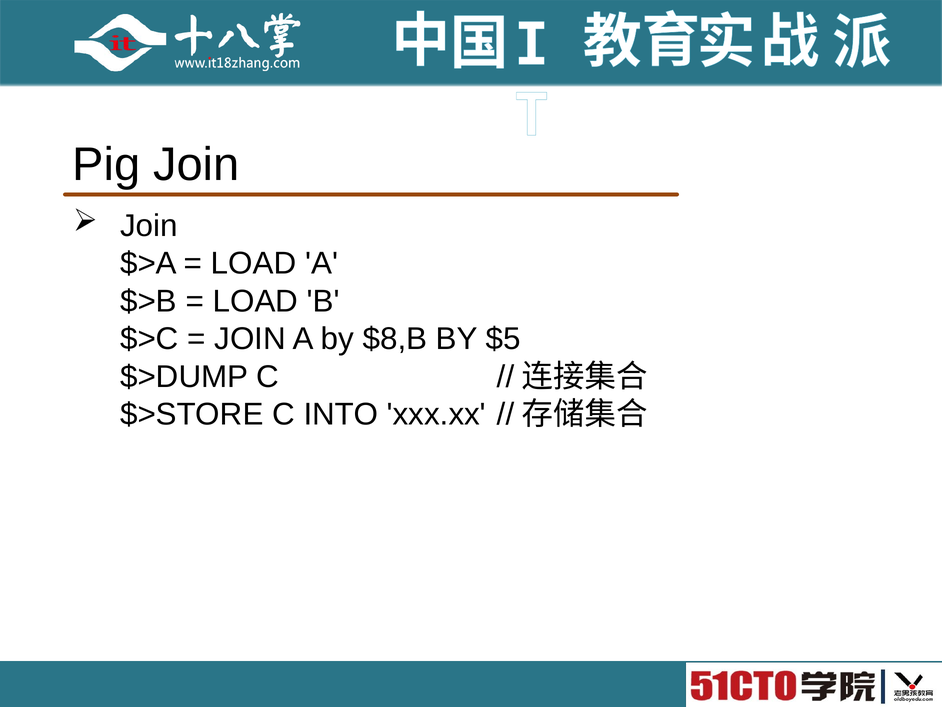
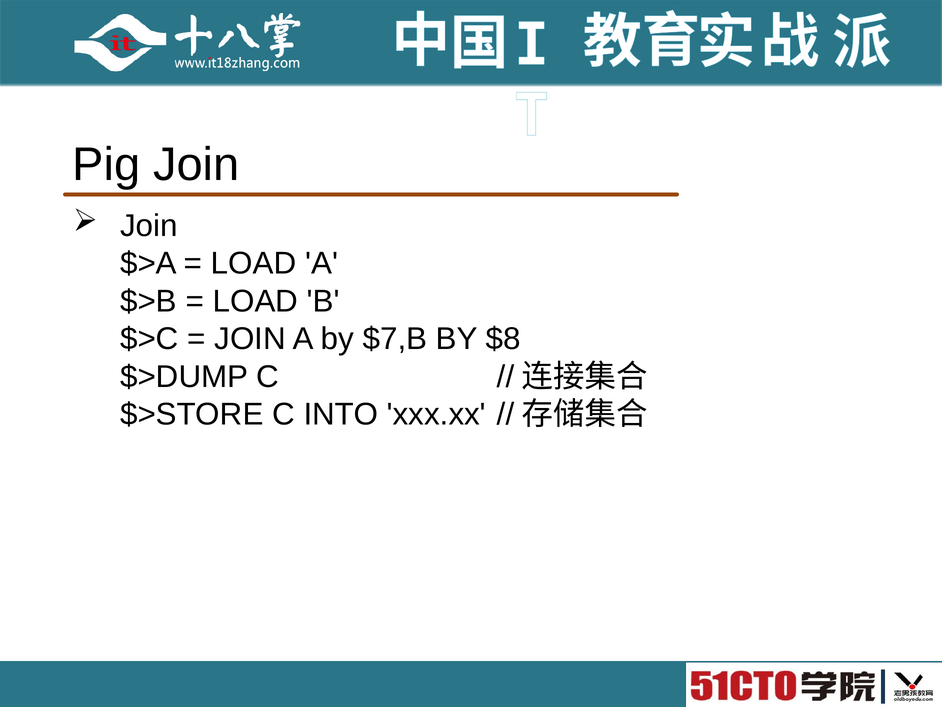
$8,B: $8,B -> $7,B
$5: $5 -> $8
